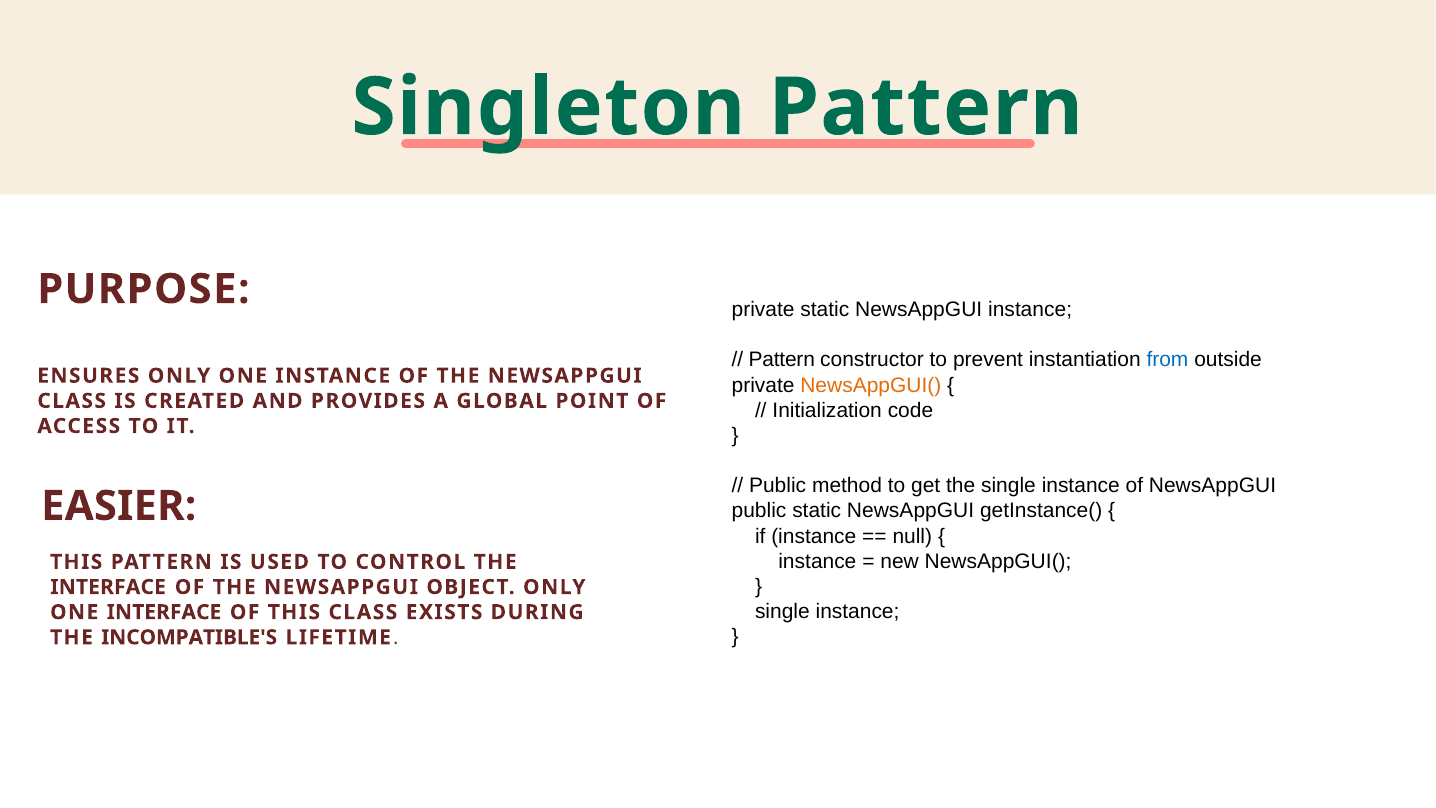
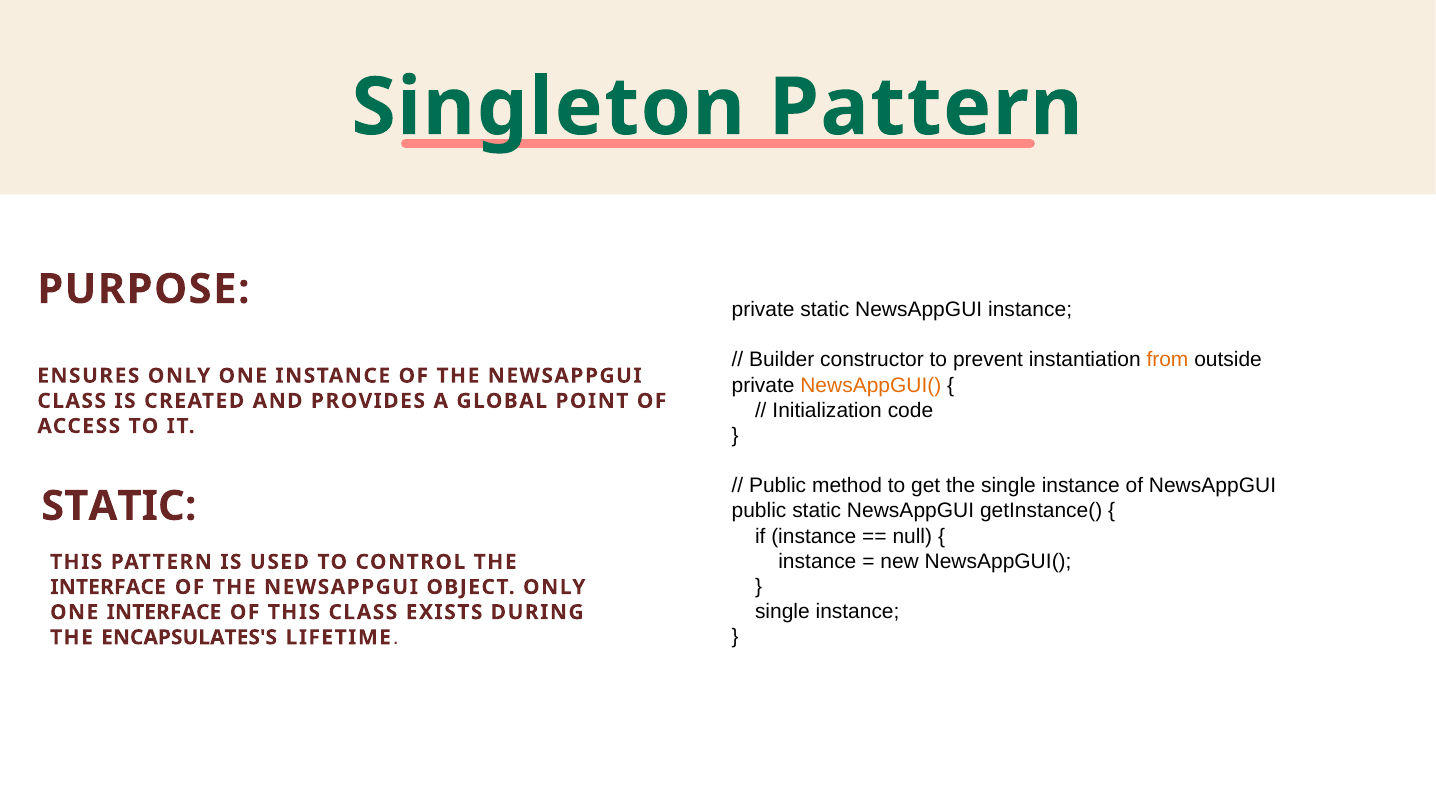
Pattern at (782, 360): Pattern -> Builder
from colour: blue -> orange
EASIER at (119, 506): EASIER -> STATIC
INCOMPATIBLE'S: INCOMPATIBLE'S -> ENCAPSULATES'S
